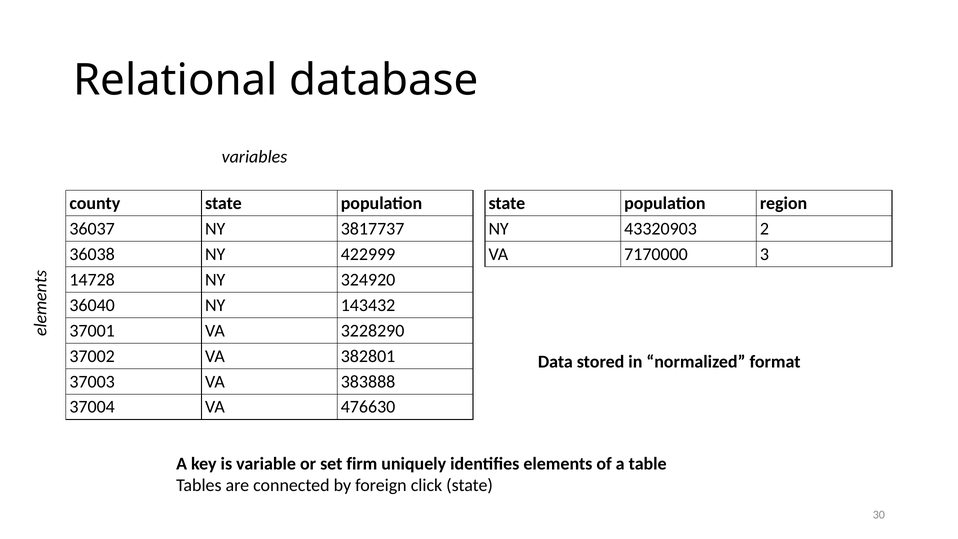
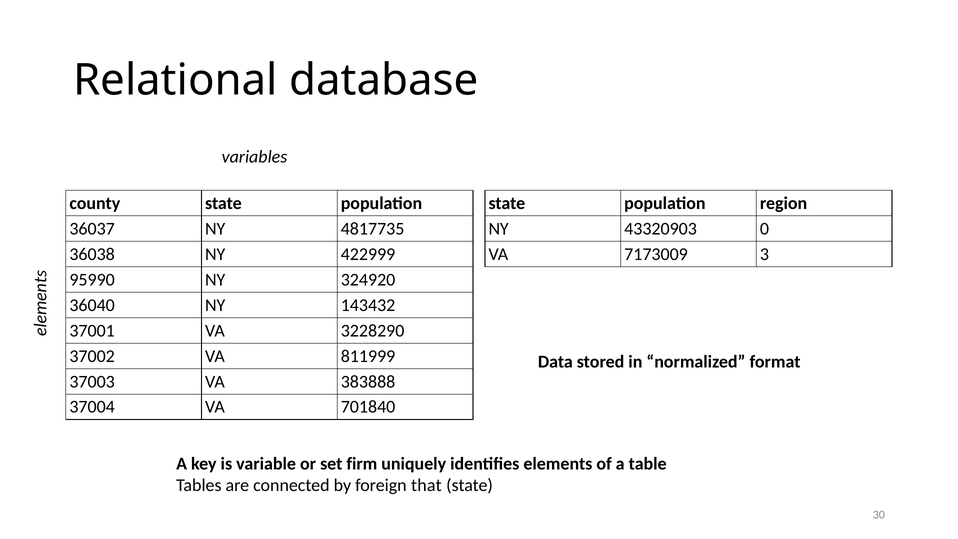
3817737: 3817737 -> 4817735
2: 2 -> 0
7170000: 7170000 -> 7173009
14728: 14728 -> 95990
382801: 382801 -> 811999
476630: 476630 -> 701840
click: click -> that
